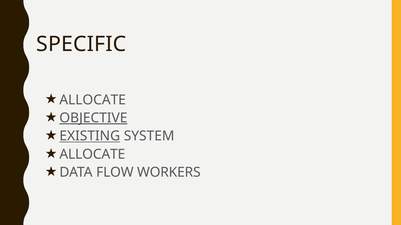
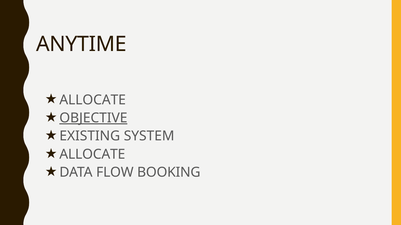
SPECIFIC: SPECIFIC -> ANYTIME
EXISTING underline: present -> none
WORKERS: WORKERS -> BOOKING
